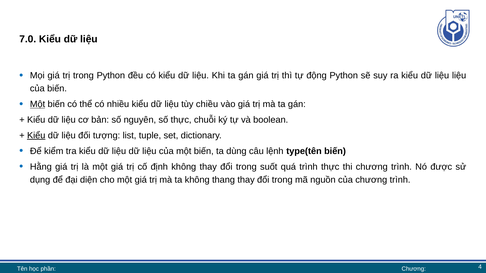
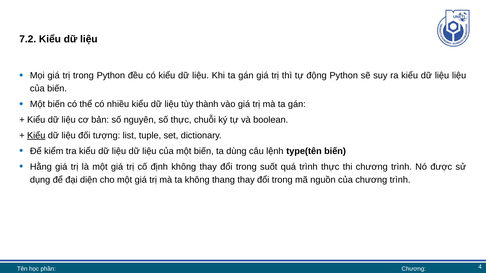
7.0: 7.0 -> 7.2
Một at (38, 104) underline: present -> none
chiều: chiều -> thành
